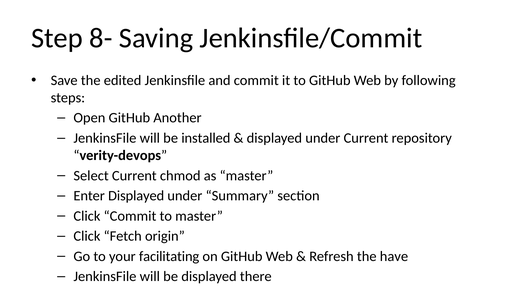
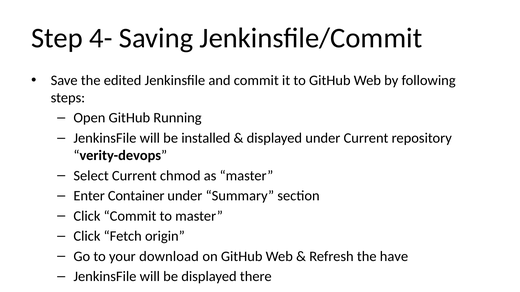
8-: 8- -> 4-
Another: Another -> Running
Enter Displayed: Displayed -> Container
facilitating: facilitating -> download
